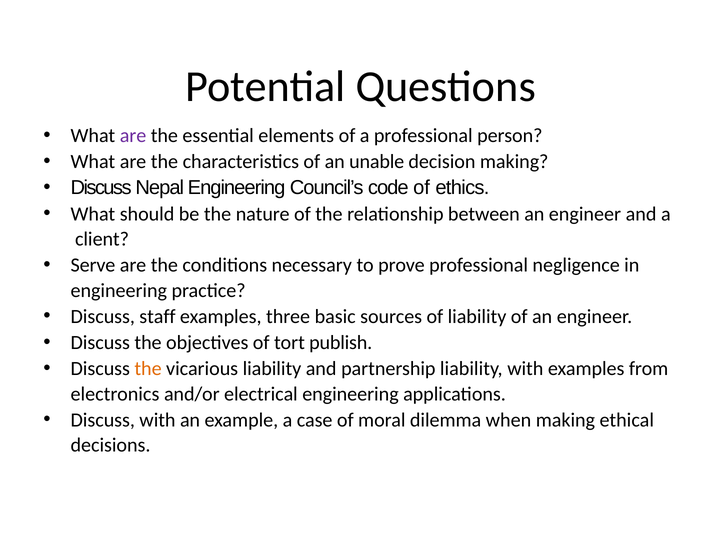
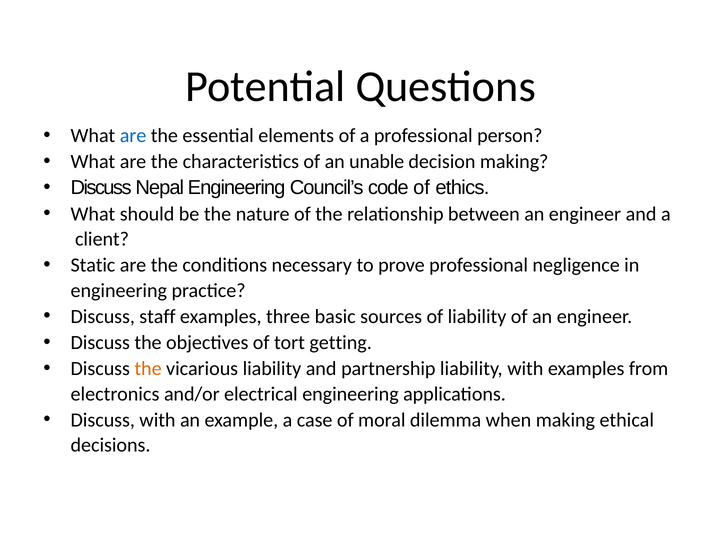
are at (133, 136) colour: purple -> blue
Serve: Serve -> Static
publish: publish -> getting
